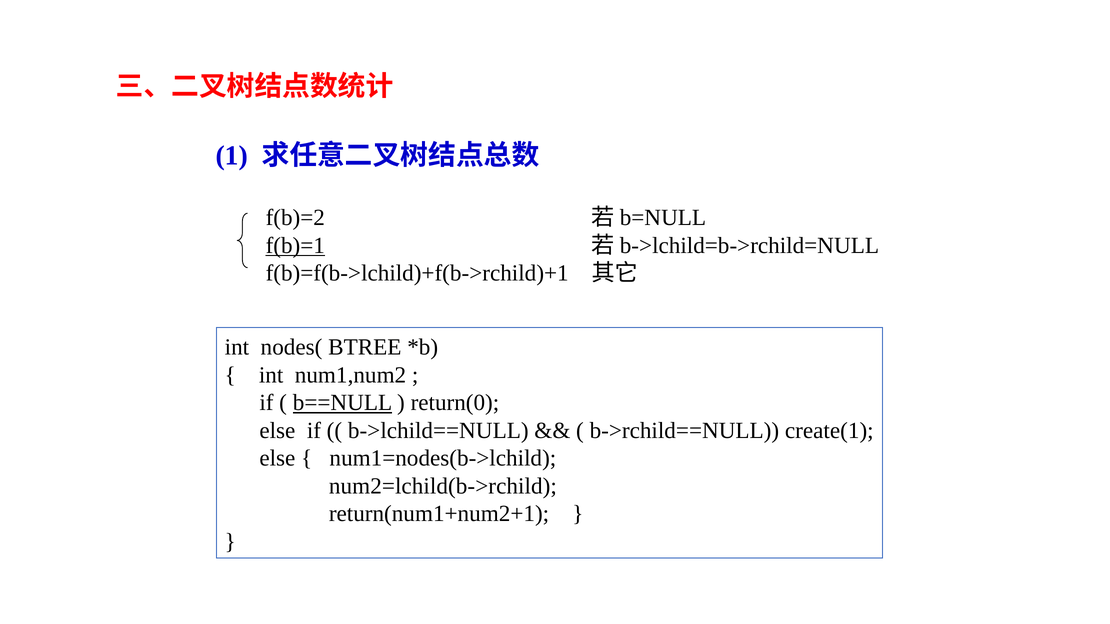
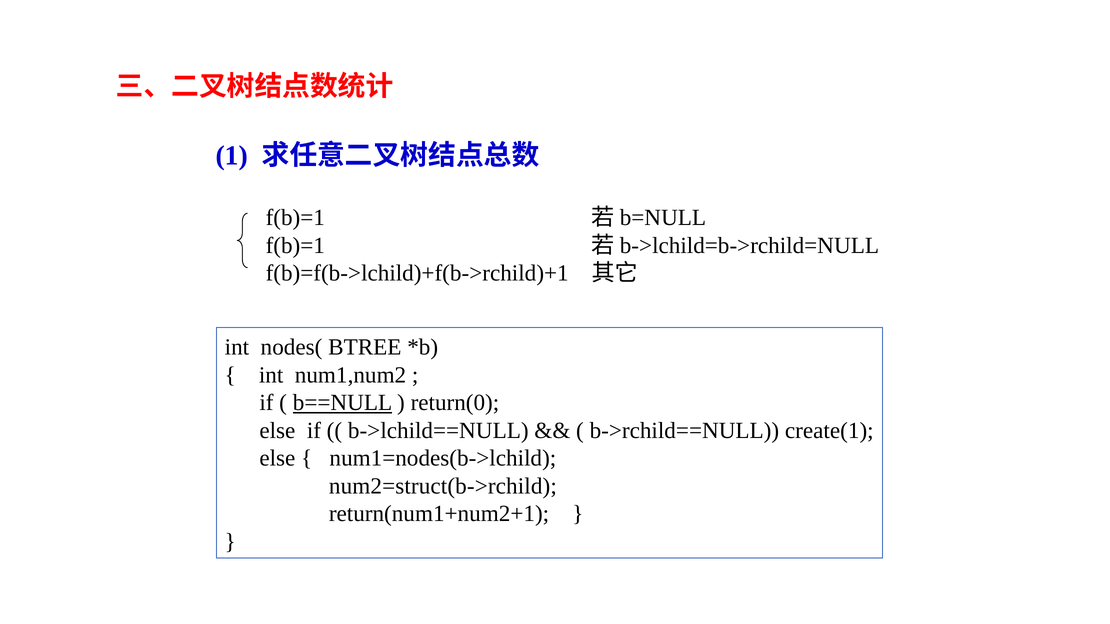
f(b)=2 at (295, 218): f(b)=2 -> f(b)=1
f(b)=1 at (295, 246) underline: present -> none
num2=lchild(b->rchild: num2=lchild(b->rchild -> num2=struct(b->rchild
